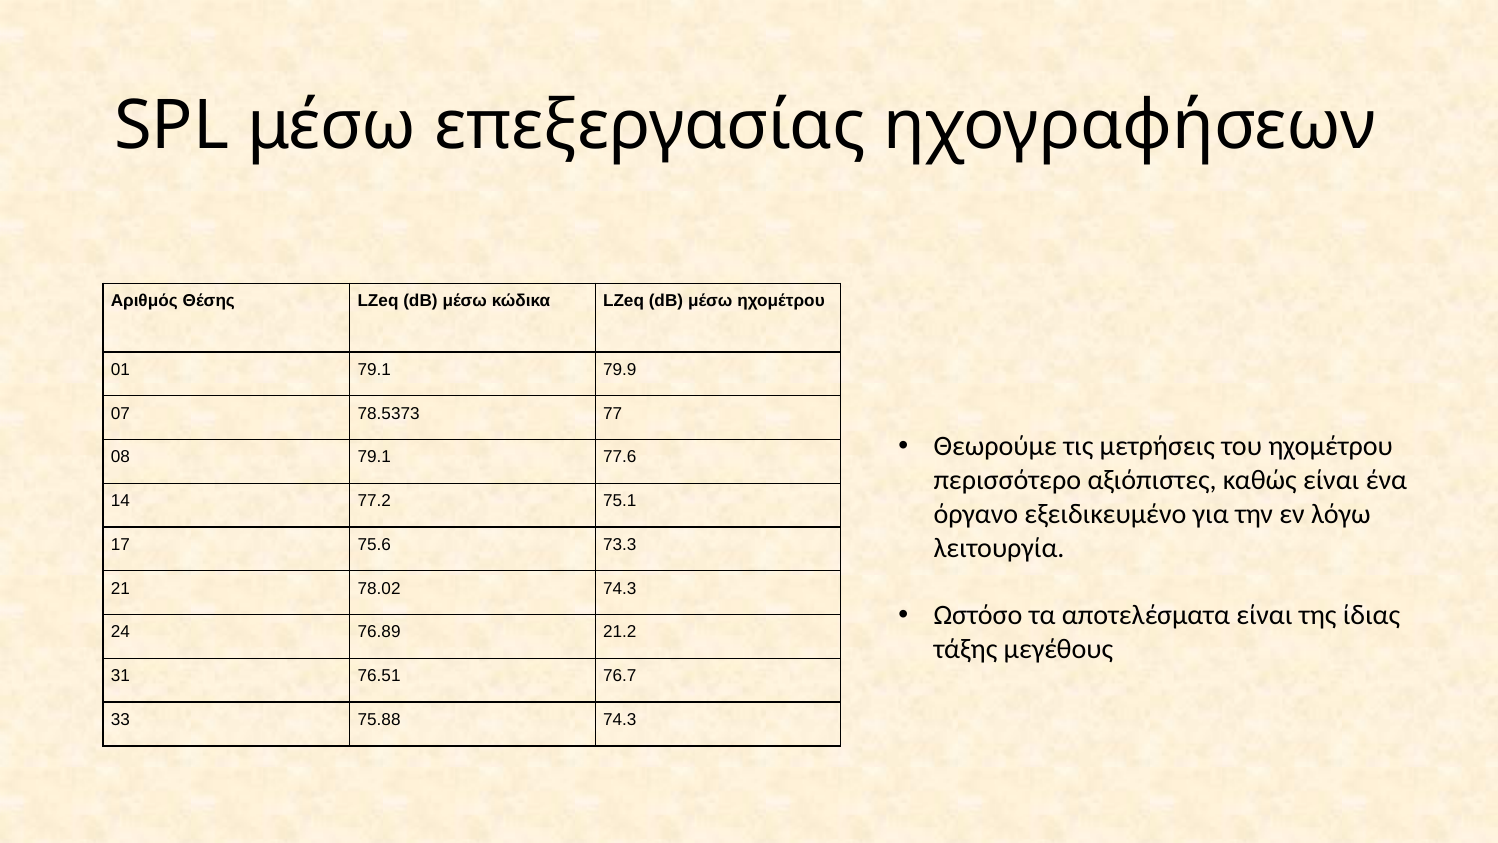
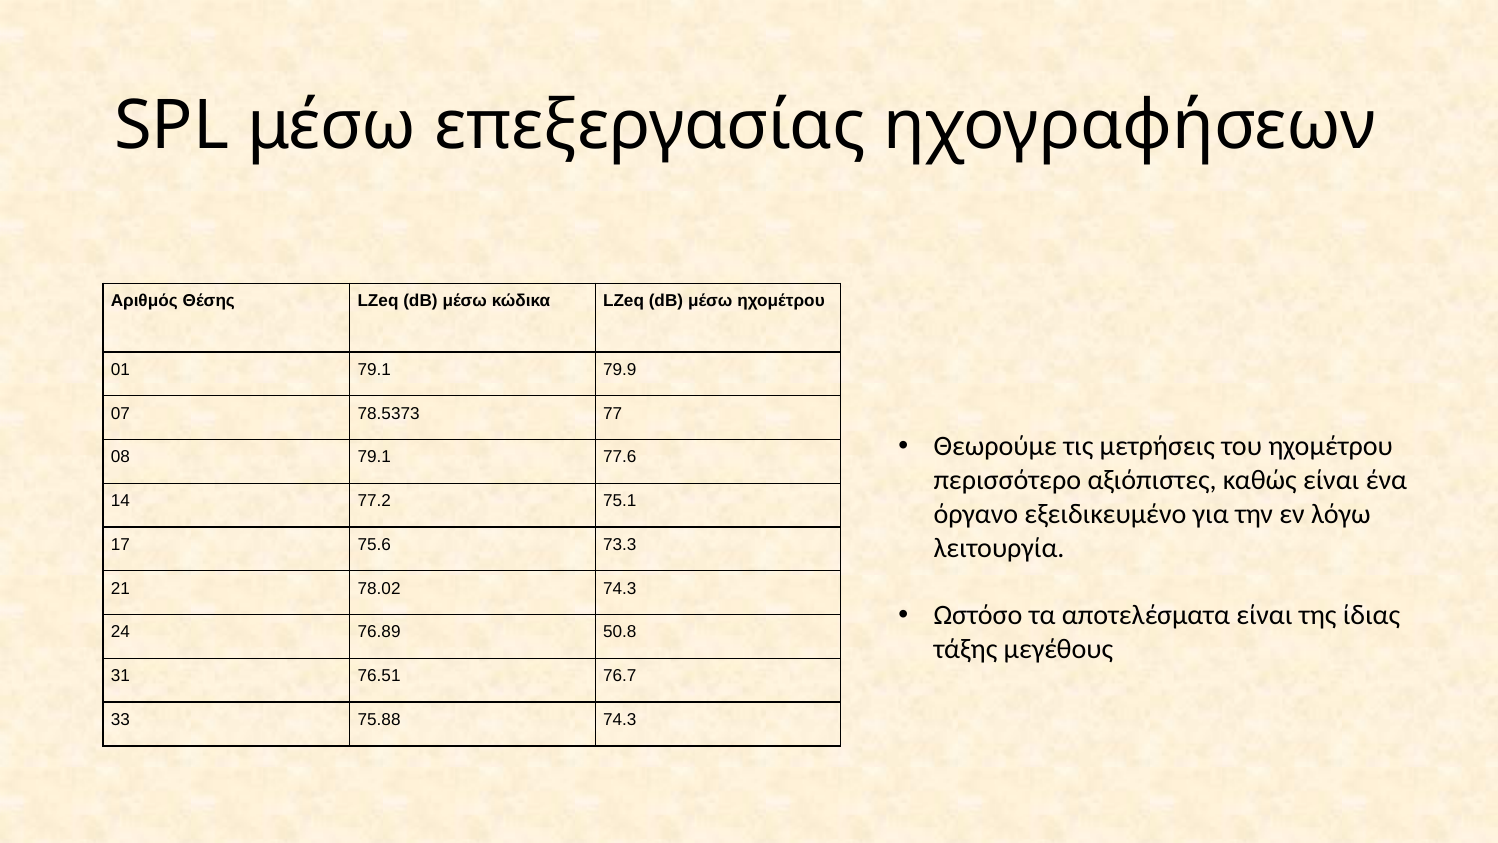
21.2: 21.2 -> 50.8
